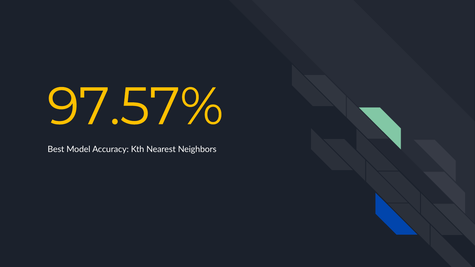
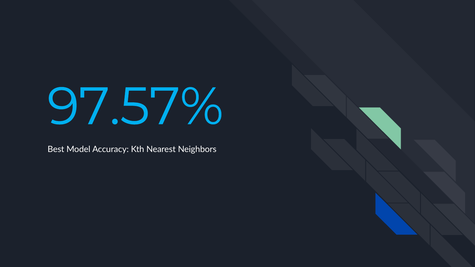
97.57% colour: yellow -> light blue
